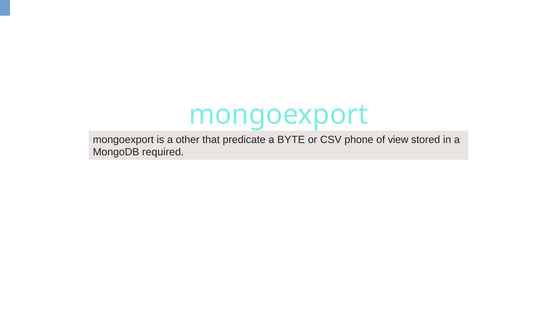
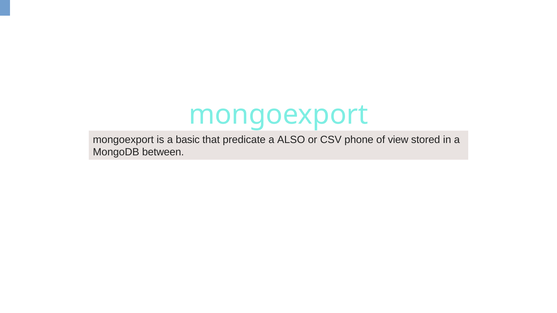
other: other -> basic
BYTE: BYTE -> ALSO
required: required -> between
